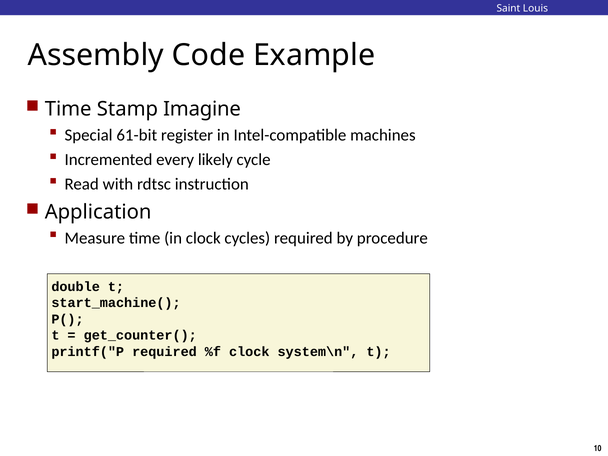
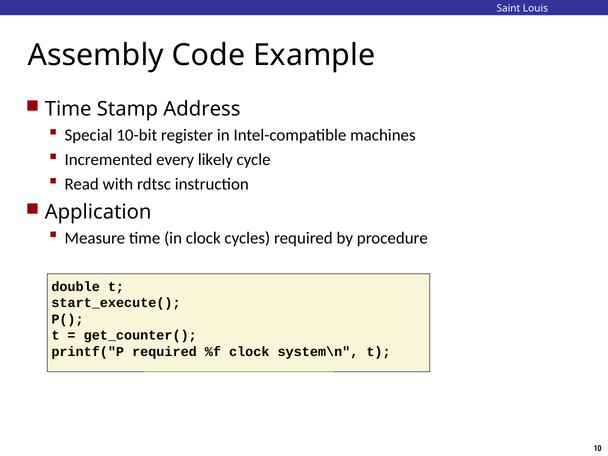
Imagine: Imagine -> Address
61-bit: 61-bit -> 10-bit
start_machine(: start_machine( -> start_execute(
